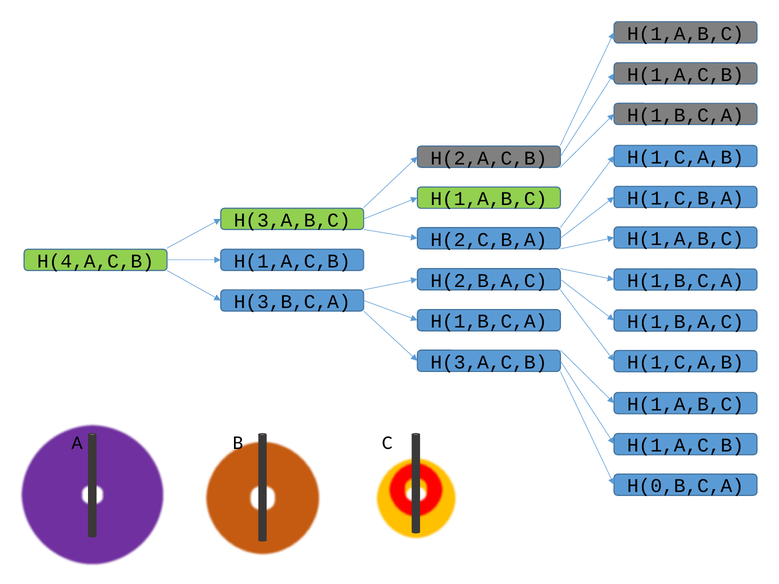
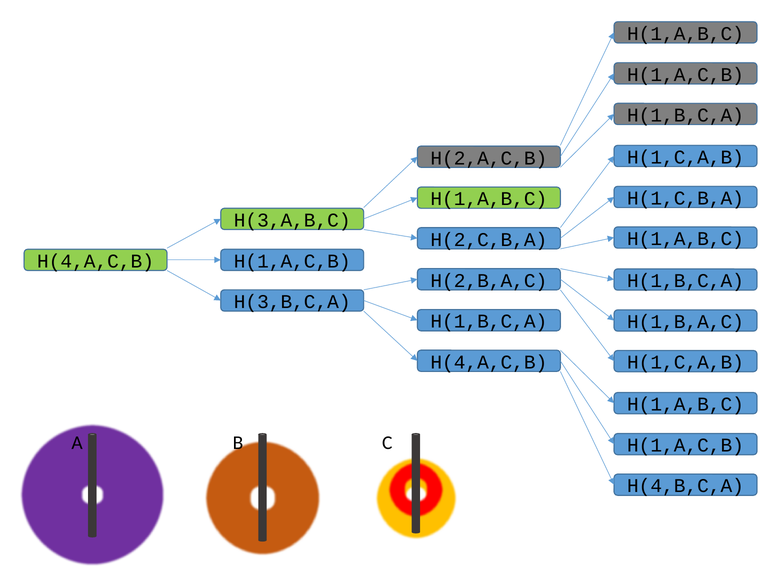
H(3,A,C,B at (489, 362): H(3,A,C,B -> H(4,A,C,B
H(0,B,C,A: H(0,B,C,A -> H(4,B,C,A
